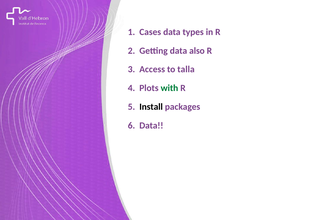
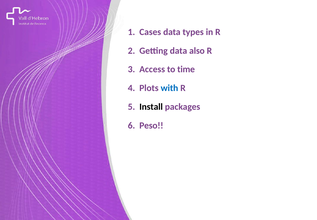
talla: talla -> time
with colour: green -> blue
Data at (151, 125): Data -> Peso
